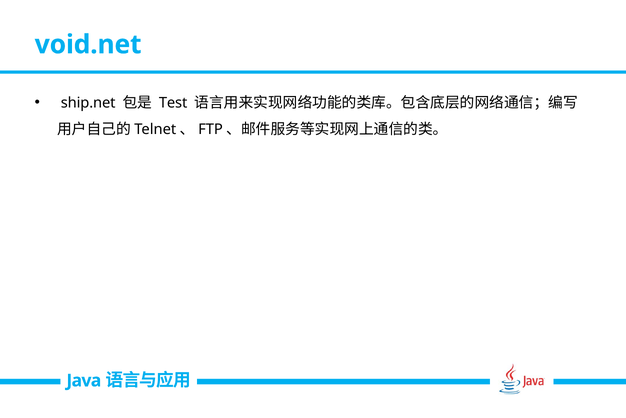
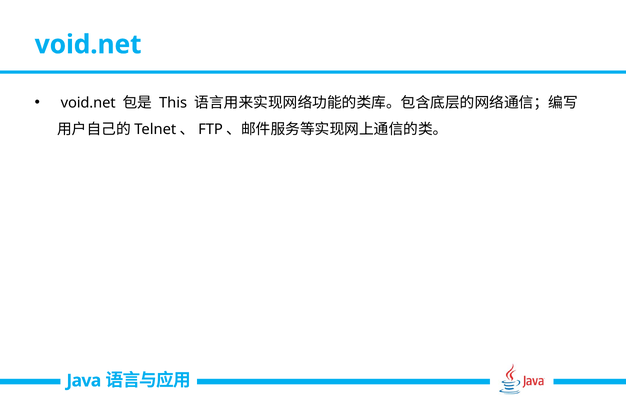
ship.net at (88, 103): ship.net -> void.net
Test: Test -> This
